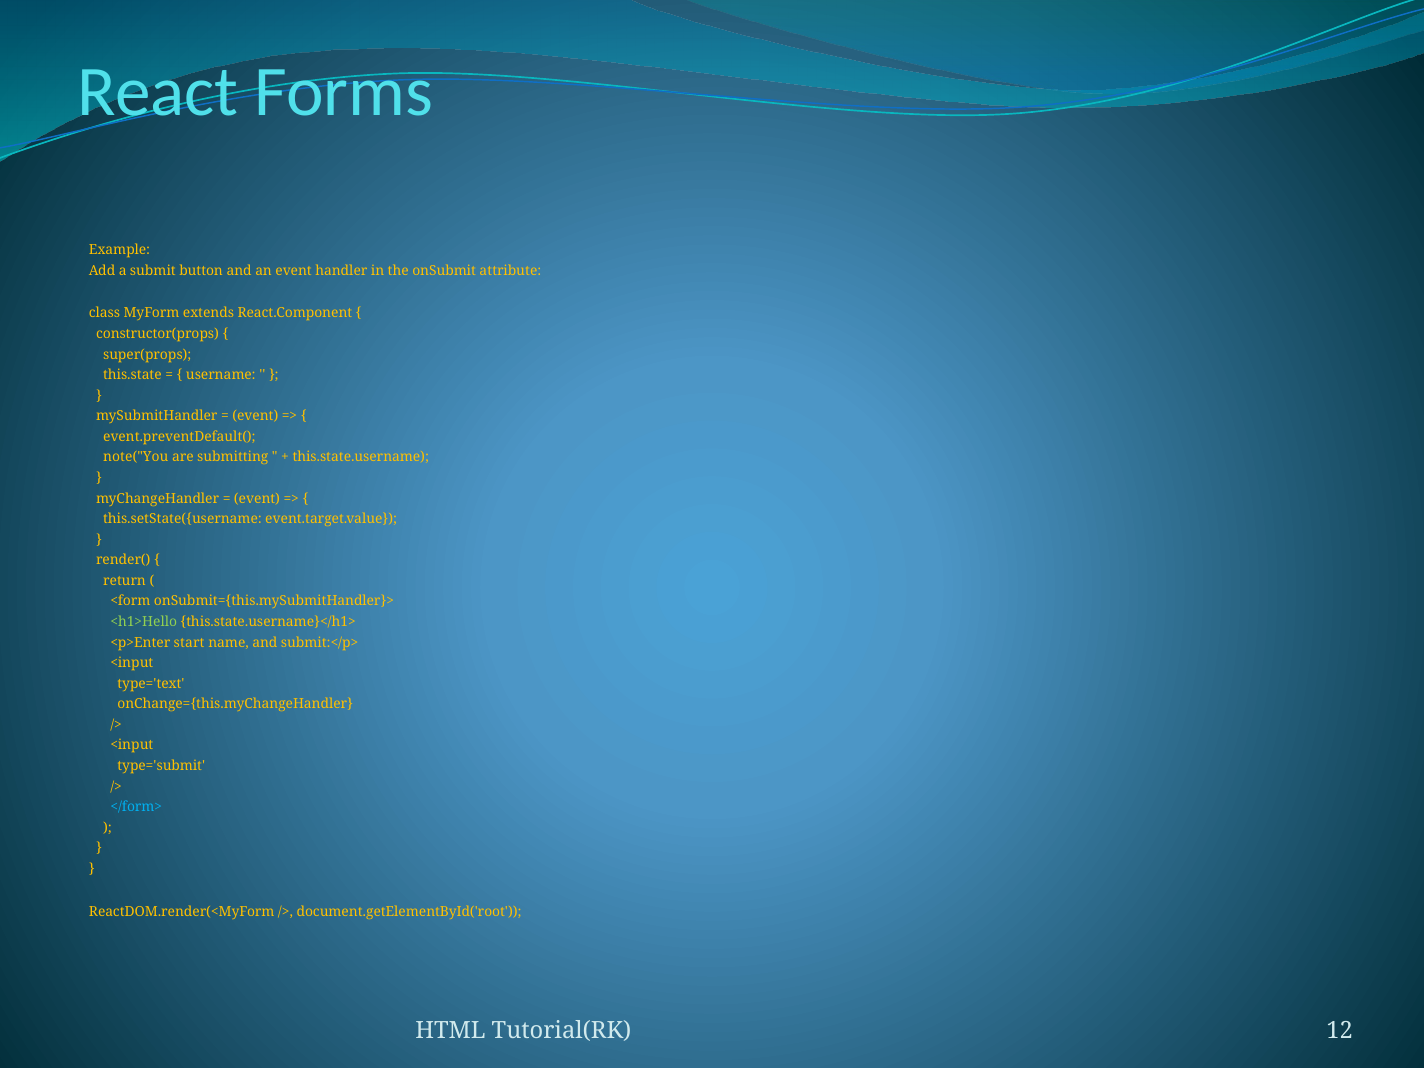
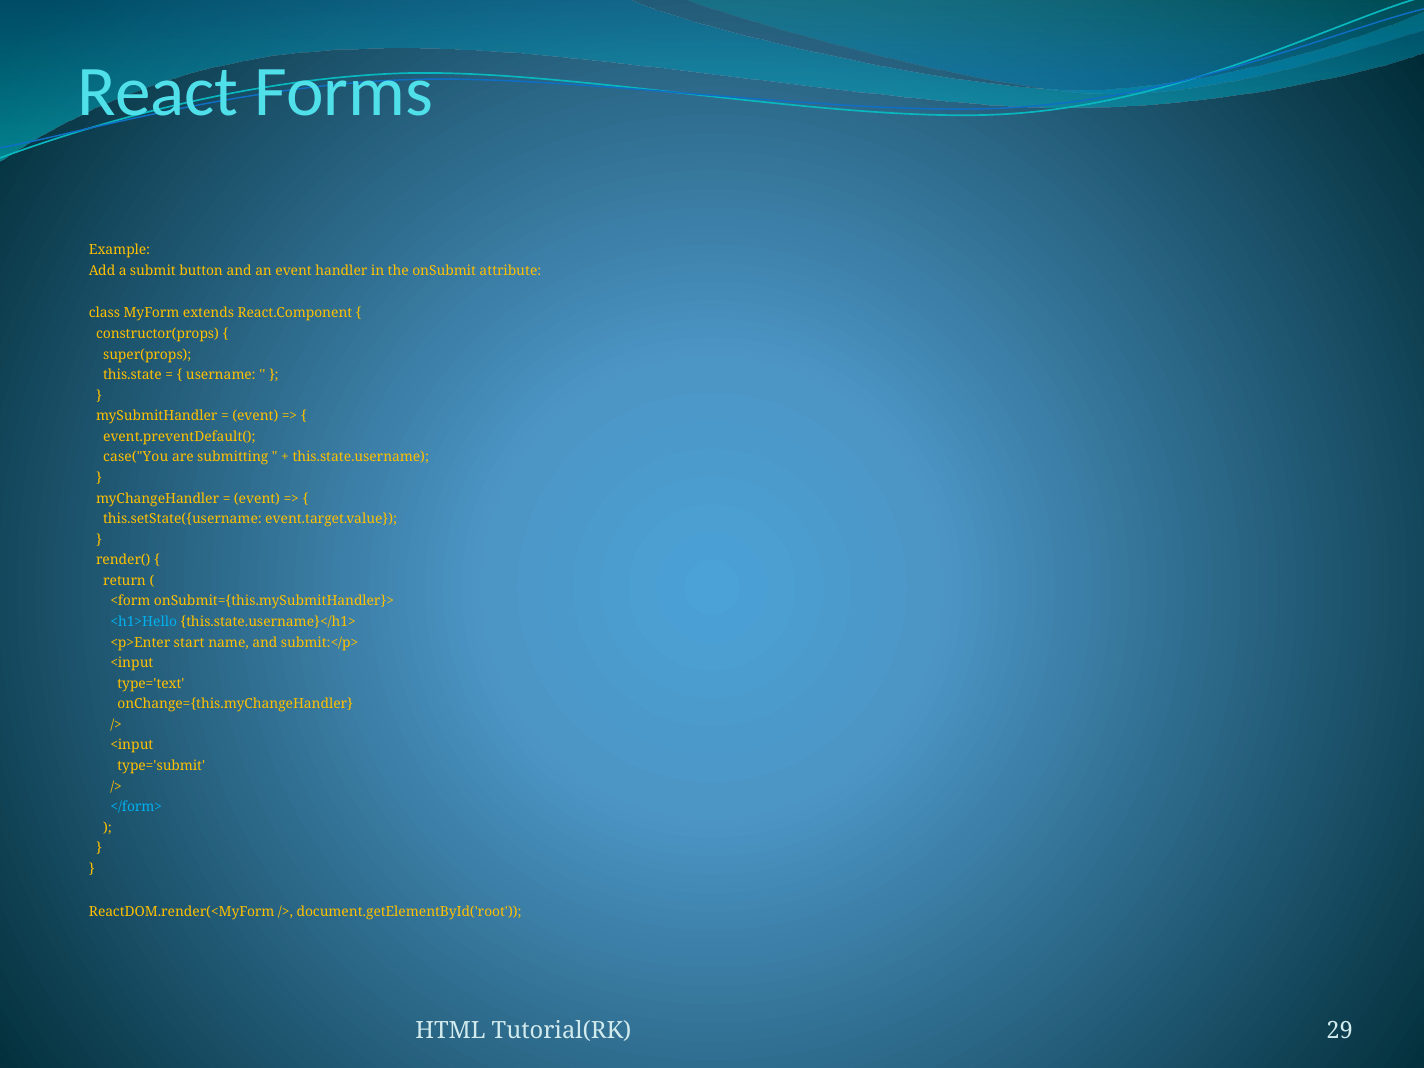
note("You: note("You -> case("You
<h1>Hello colour: light green -> light blue
12: 12 -> 29
